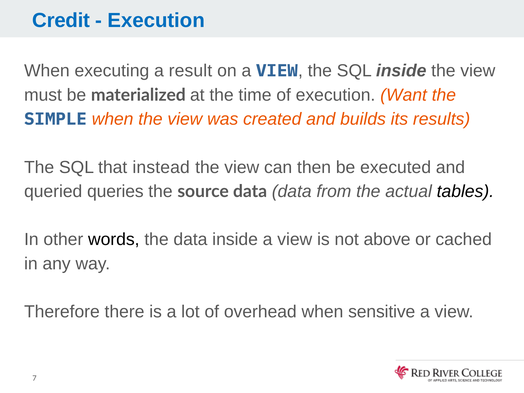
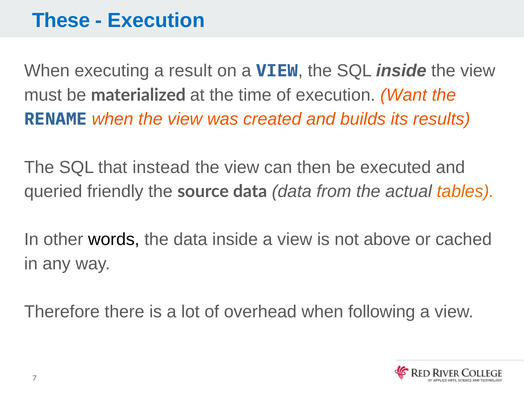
Credit: Credit -> These
SIMPLE: SIMPLE -> RENAME
queries: queries -> friendly
tables colour: black -> orange
sensitive: sensitive -> following
